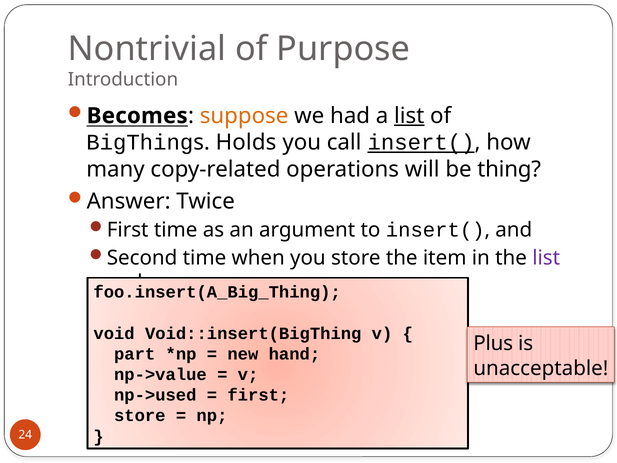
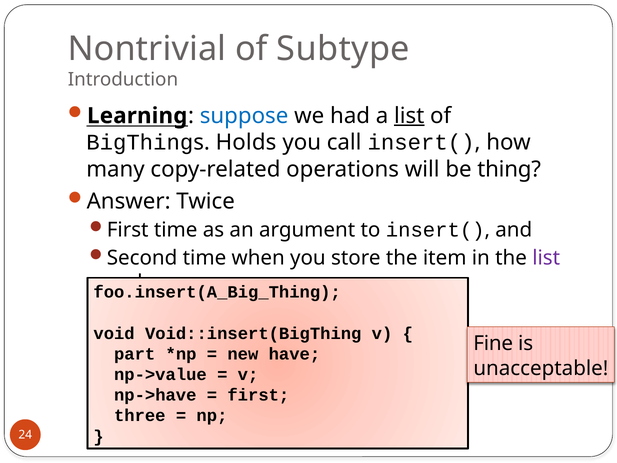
Purpose: Purpose -> Subtype
Becomes: Becomes -> Learning
suppose colour: orange -> blue
insert( at (421, 143) underline: present -> none
Plus: Plus -> Fine
hand: hand -> have
np->used: np->used -> np->have
store at (140, 416): store -> three
